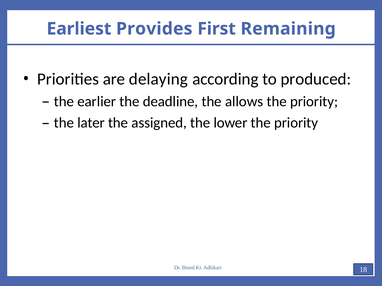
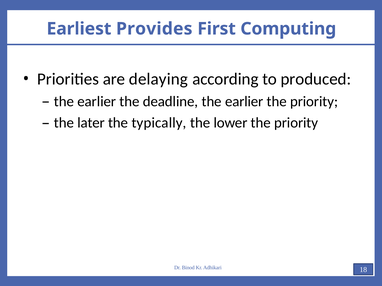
Remaining: Remaining -> Computing
deadline the allows: allows -> earlier
assigned: assigned -> typically
